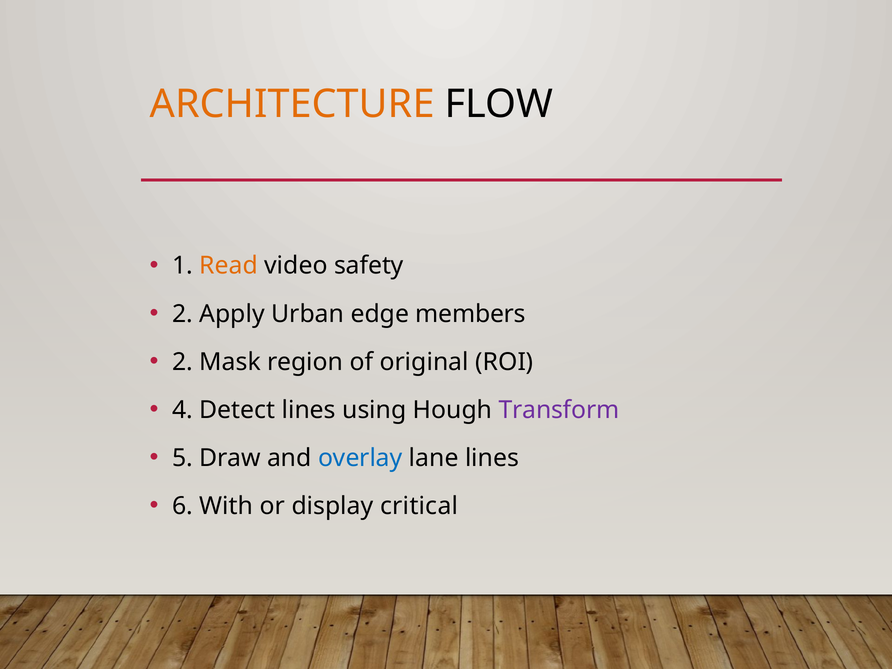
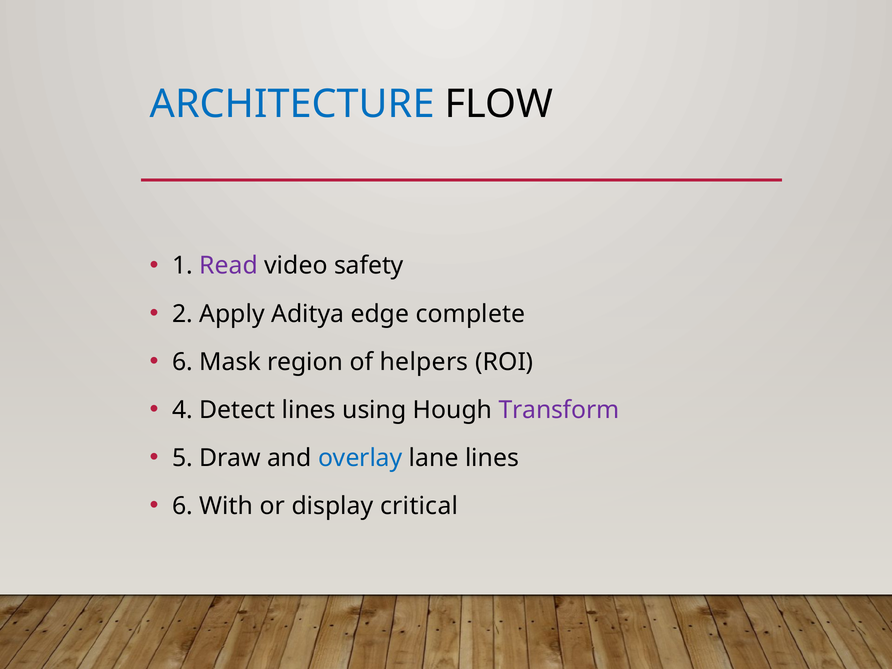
ARCHITECTURE colour: orange -> blue
Read colour: orange -> purple
Urban: Urban -> Aditya
members: members -> complete
2 at (182, 362): 2 -> 6
original: original -> helpers
